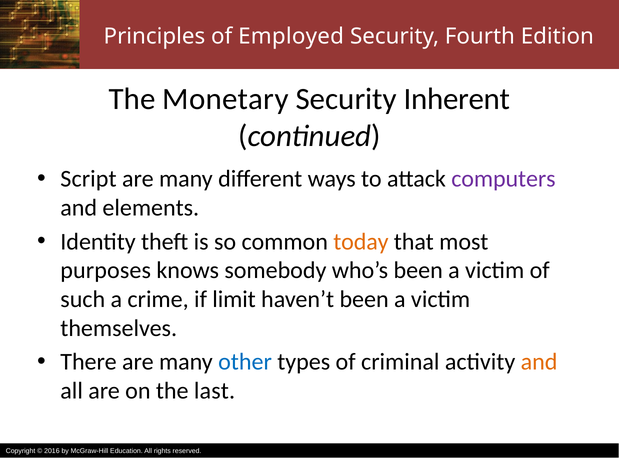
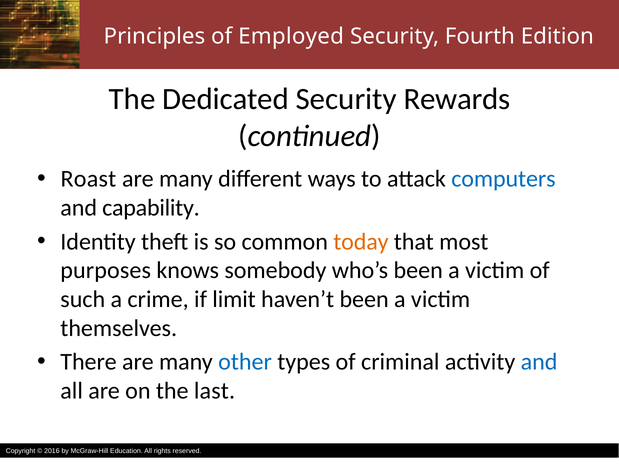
Monetary: Monetary -> Dedicated
Inherent: Inherent -> Rewards
Script: Script -> Roast
computers colour: purple -> blue
elements: elements -> capability
and at (539, 362) colour: orange -> blue
